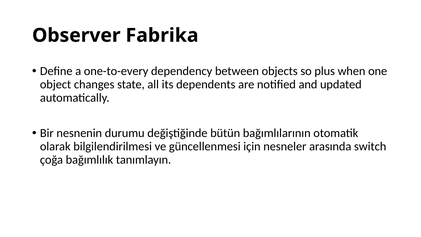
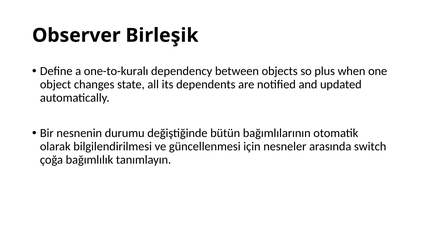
Fabrika: Fabrika -> Birleşik
one-to-every: one-to-every -> one-to-kuralı
